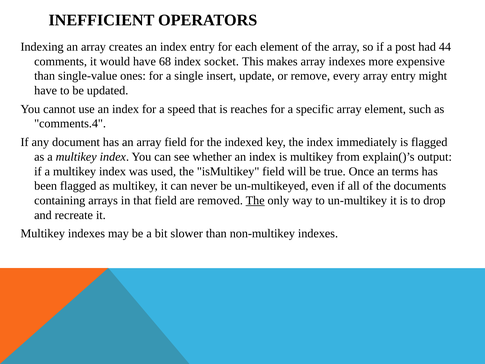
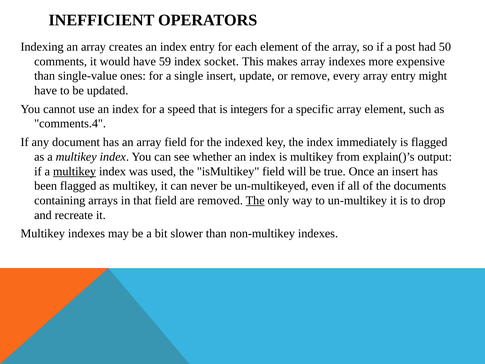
44: 44 -> 50
68: 68 -> 59
reaches: reaches -> integers
multikey at (75, 171) underline: none -> present
an terms: terms -> insert
